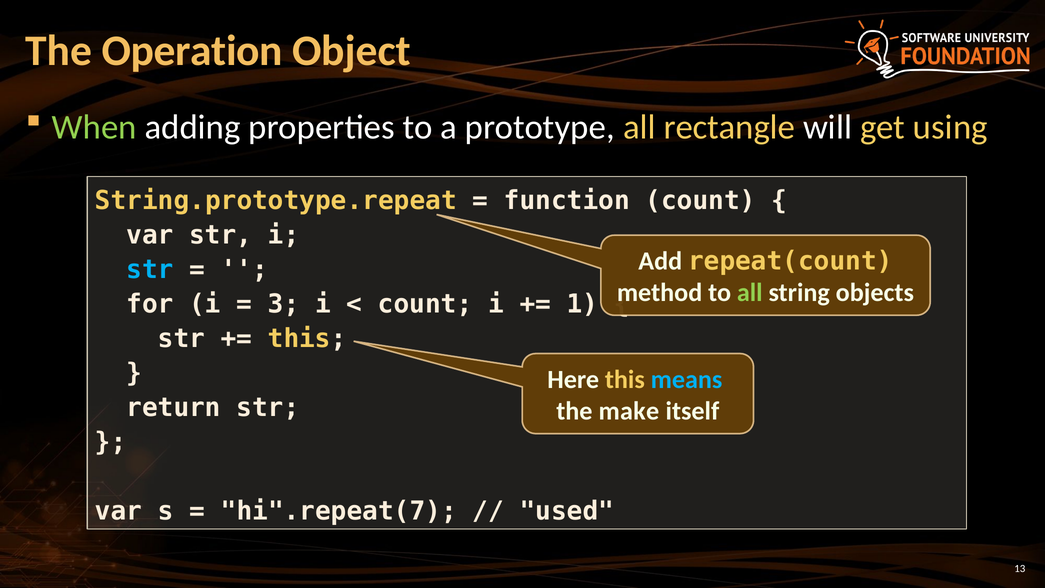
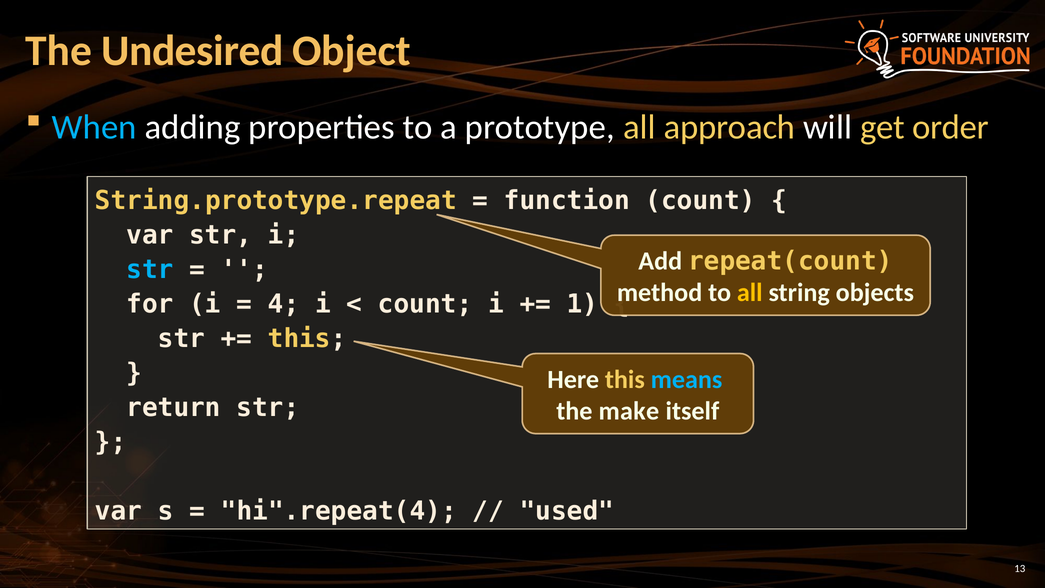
Operation: Operation -> Undesired
When colour: light green -> light blue
rectangle: rectangle -> approach
using: using -> order
all at (750, 293) colour: light green -> yellow
3: 3 -> 4
hi".repeat(7: hi".repeat(7 -> hi".repeat(4
